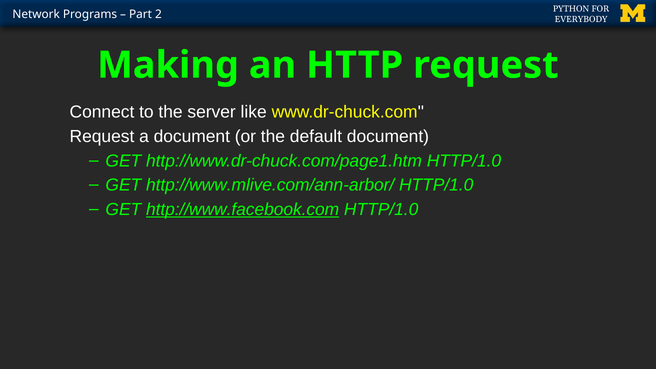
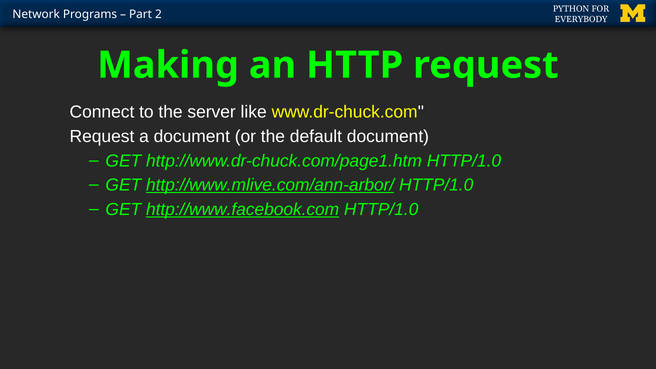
http://www.mlive.com/ann-arbor/ underline: none -> present
